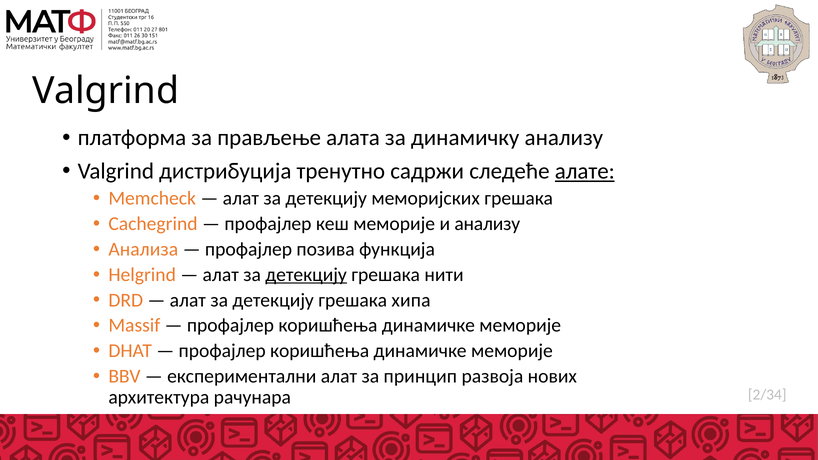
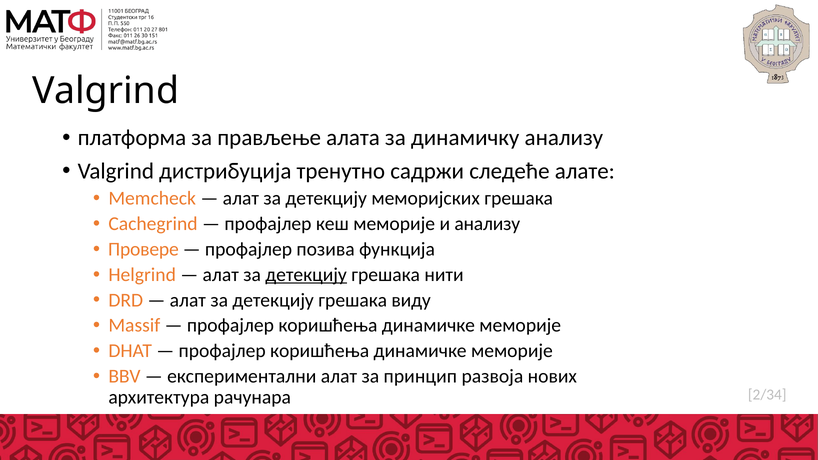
алате underline: present -> none
Анализа: Анализа -> Провере
хипа: хипа -> виду
